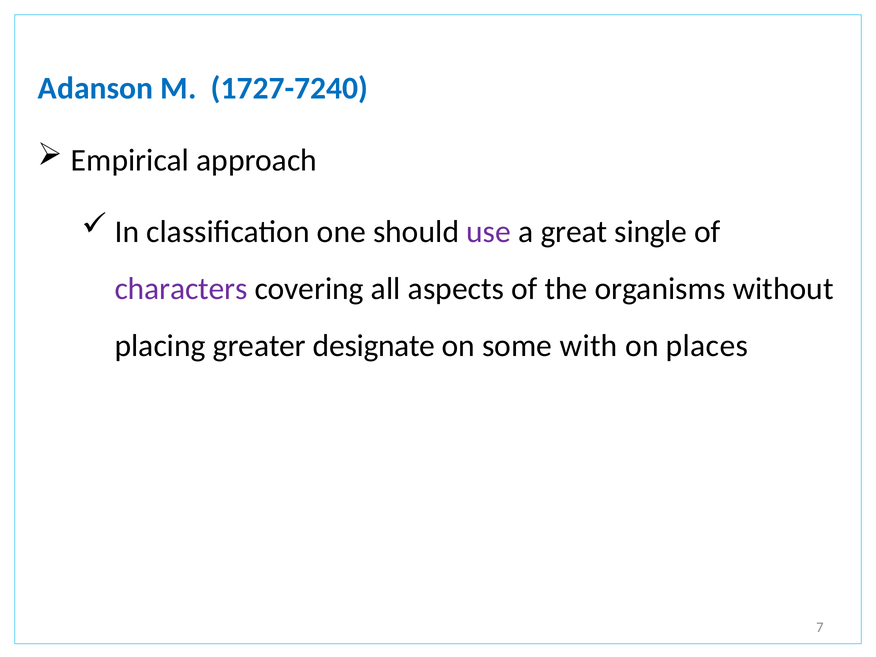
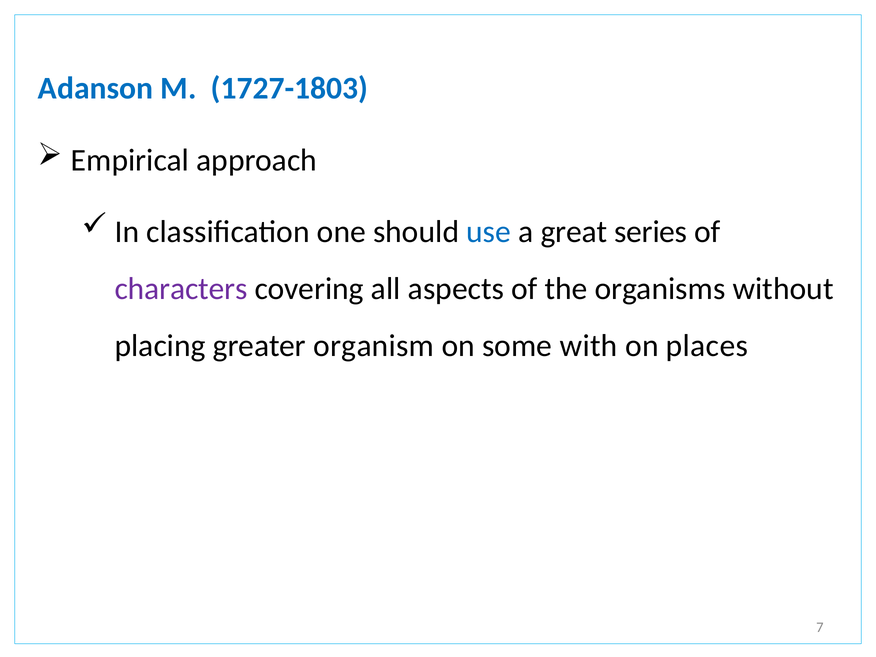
1727-7240: 1727-7240 -> 1727-1803
use colour: purple -> blue
single: single -> series
designate: designate -> organism
